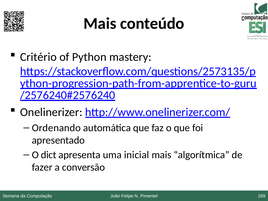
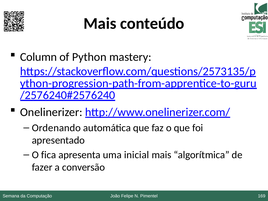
Critério: Critério -> Column
dict: dict -> fica
